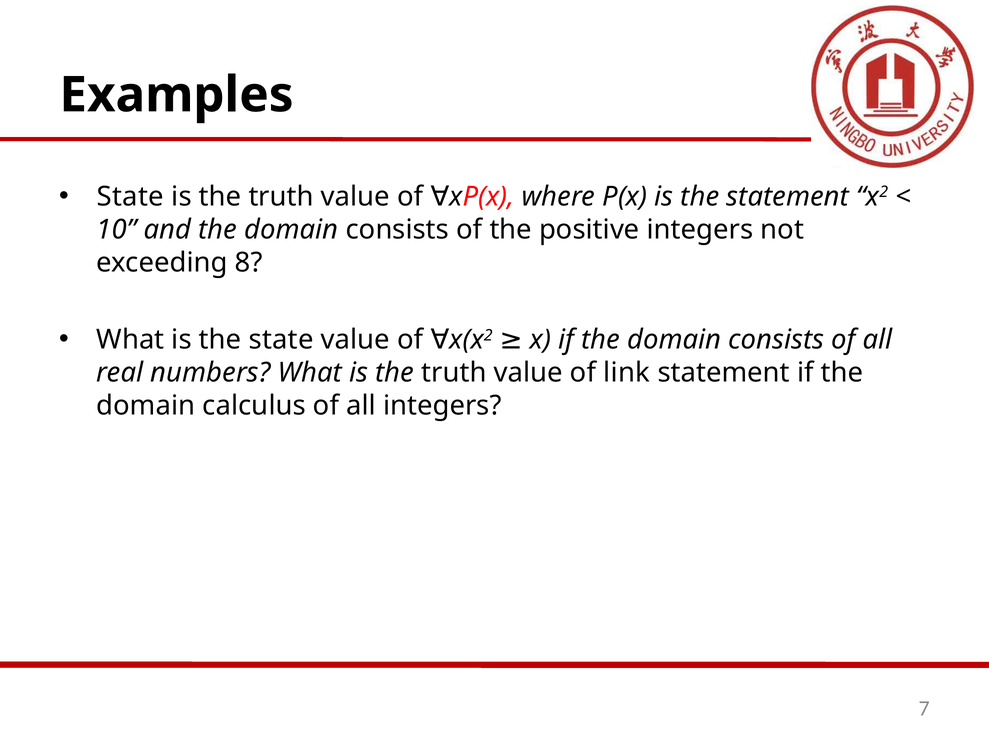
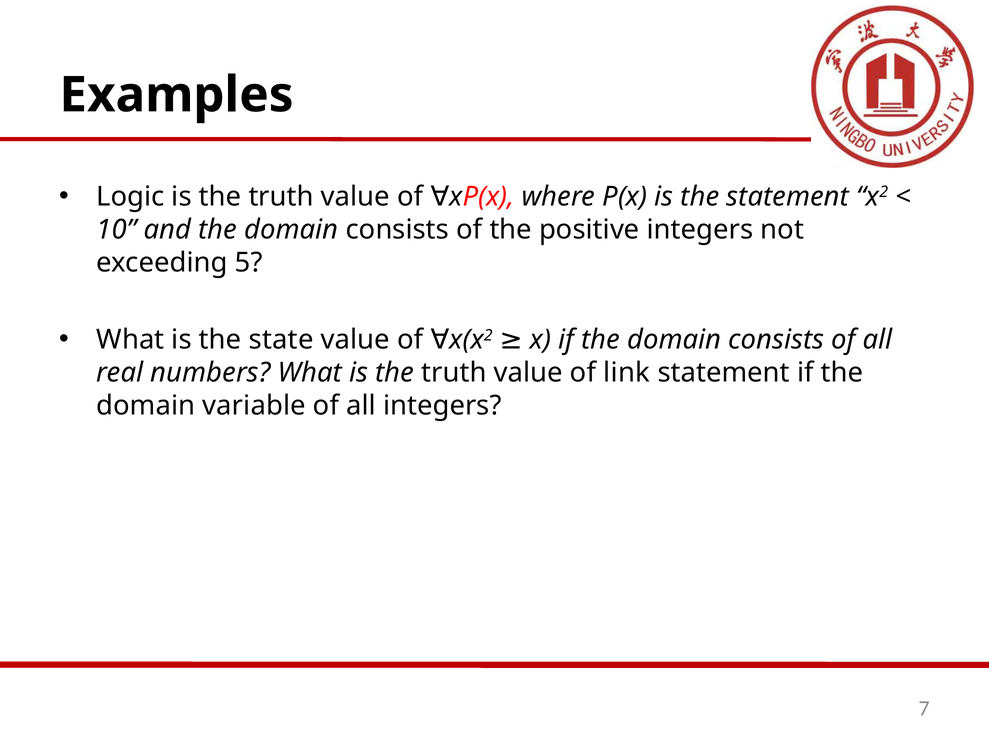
State at (130, 196): State -> Logic
8: 8 -> 5
calculus: calculus -> variable
